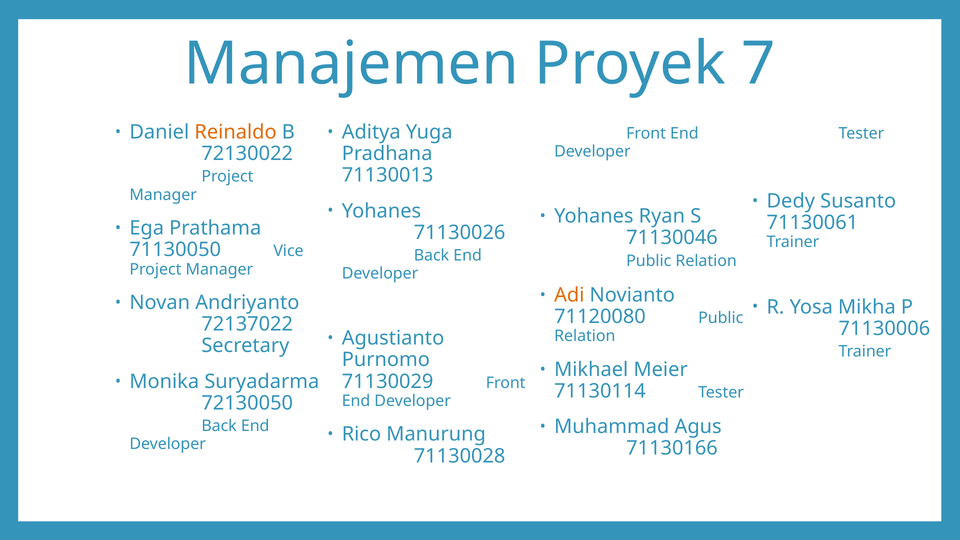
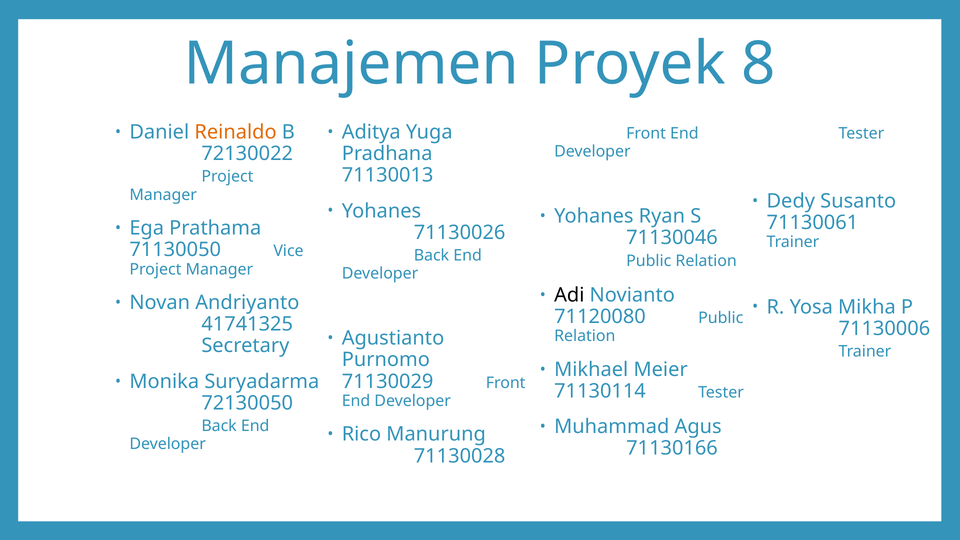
7: 7 -> 8
Adi colour: orange -> black
72137022: 72137022 -> 41741325
